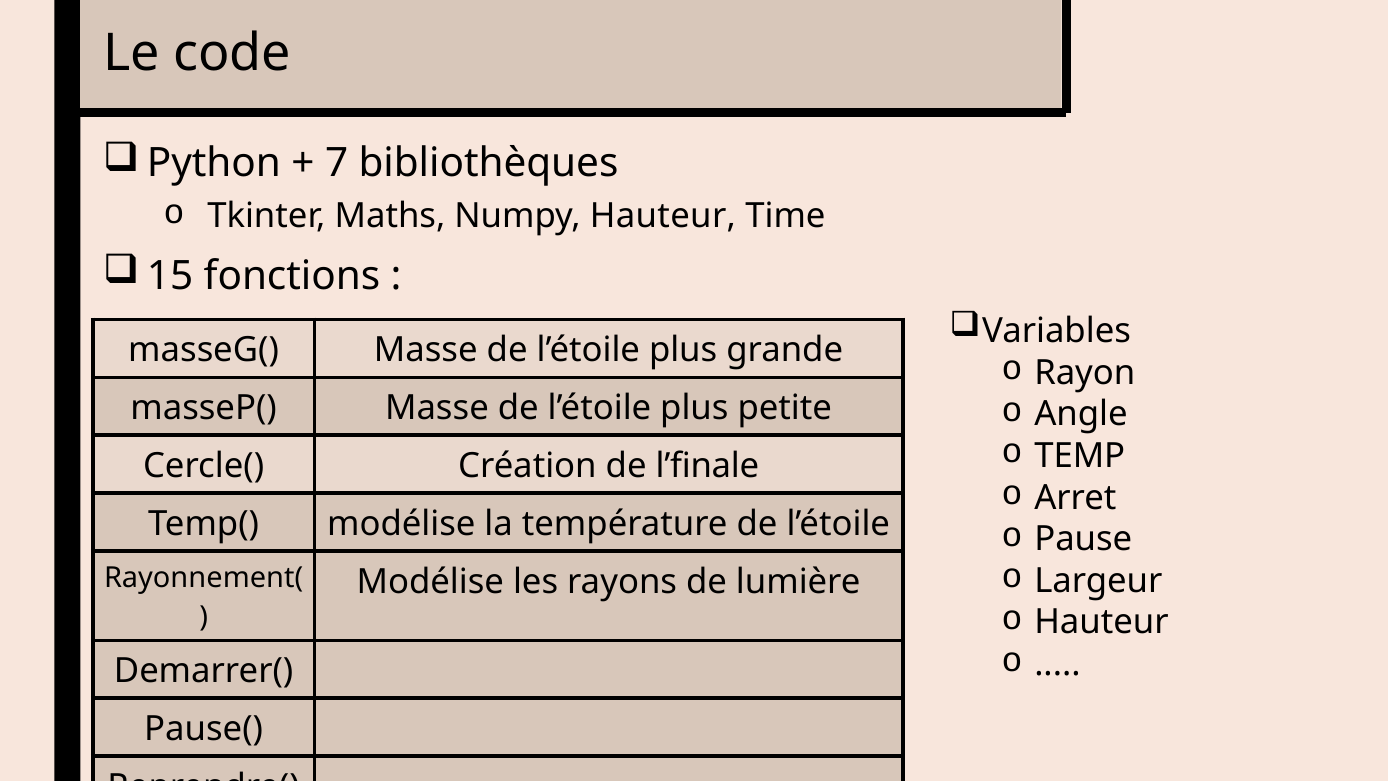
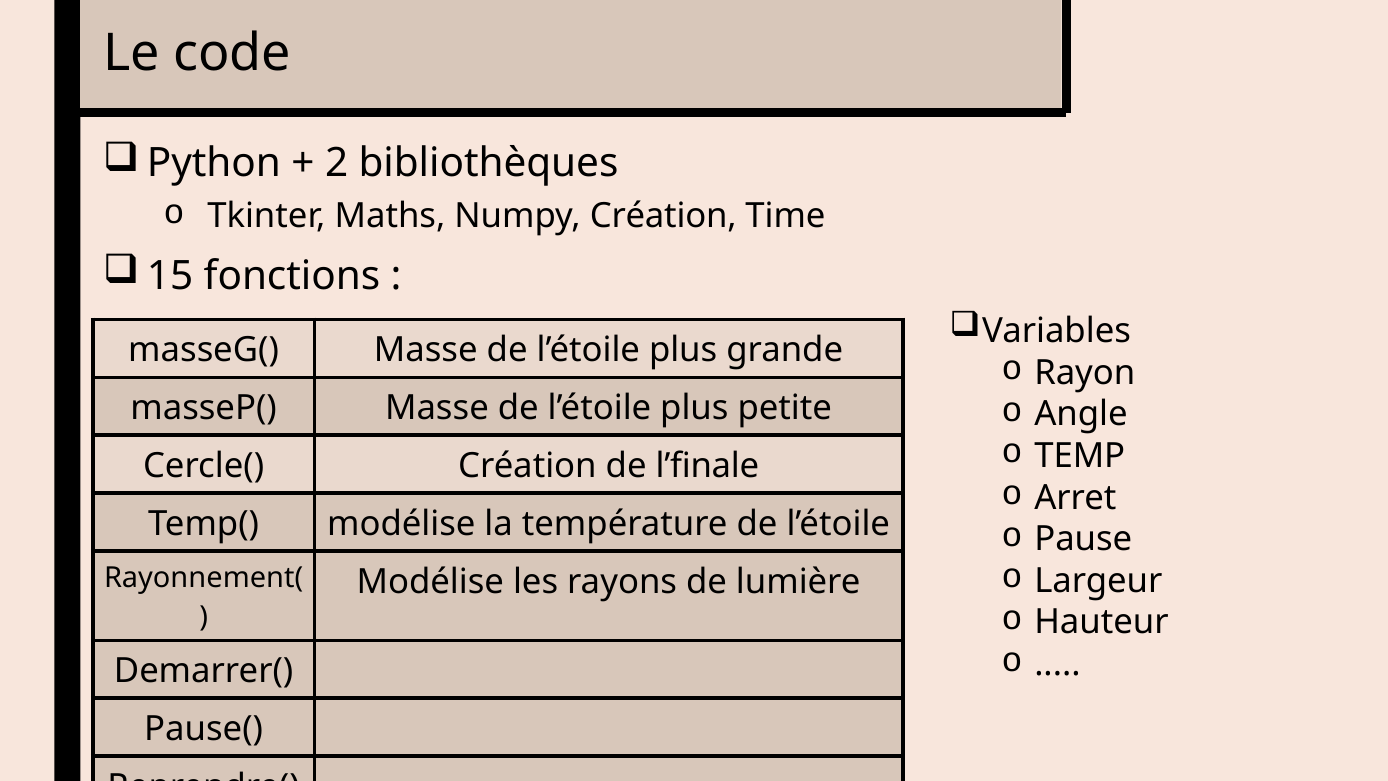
7: 7 -> 2
Numpy Hauteur: Hauteur -> Création
